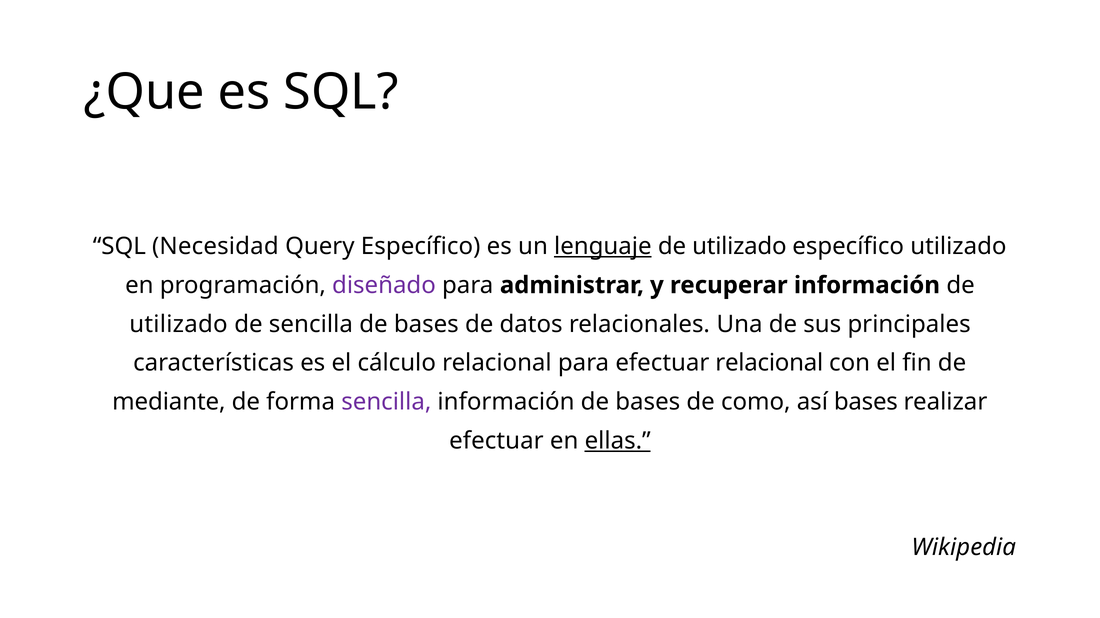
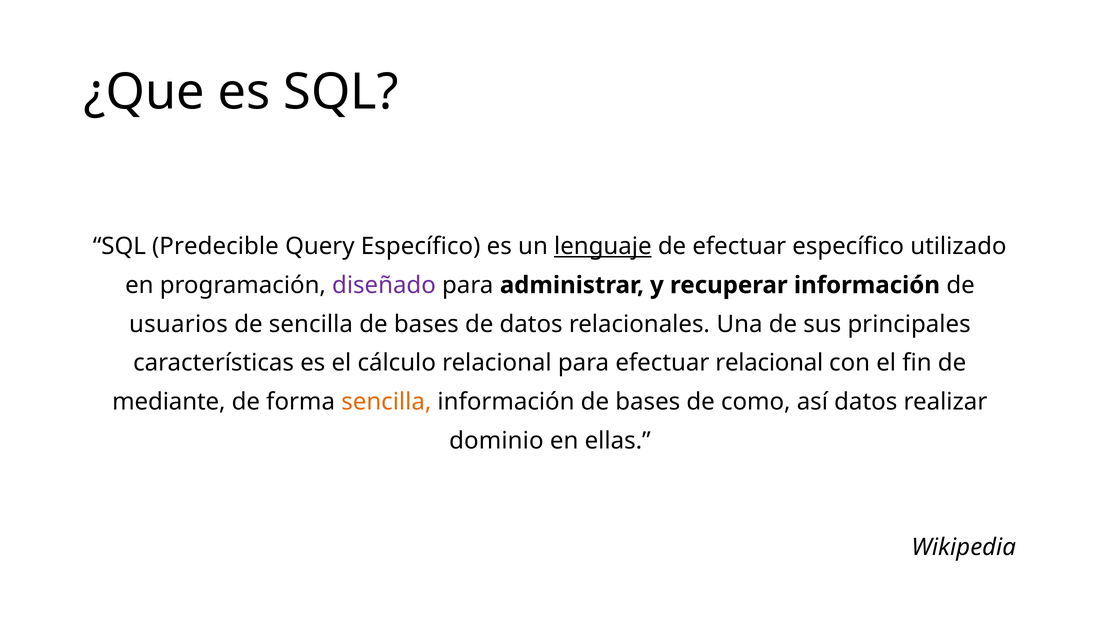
Necesidad: Necesidad -> Predecible
utilizado at (739, 247): utilizado -> efectuar
utilizado at (178, 325): utilizado -> usuarios
sencilla at (386, 402) colour: purple -> orange
así bases: bases -> datos
efectuar at (496, 441): efectuar -> dominio
ellas underline: present -> none
